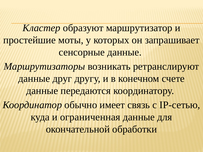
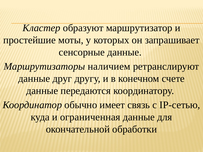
возникать: возникать -> наличием
